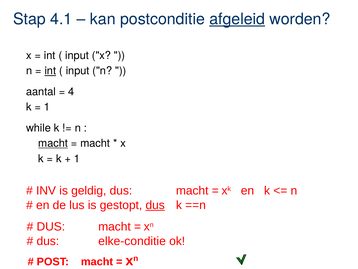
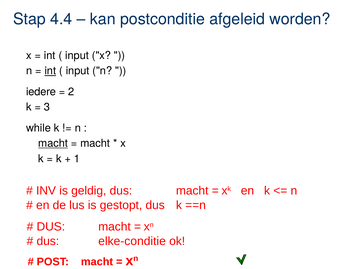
4.1: 4.1 -> 4.4
afgeleid underline: present -> none
aantal: aantal -> iedere
4: 4 -> 2
1 at (47, 107): 1 -> 3
dus at (155, 205) underline: present -> none
